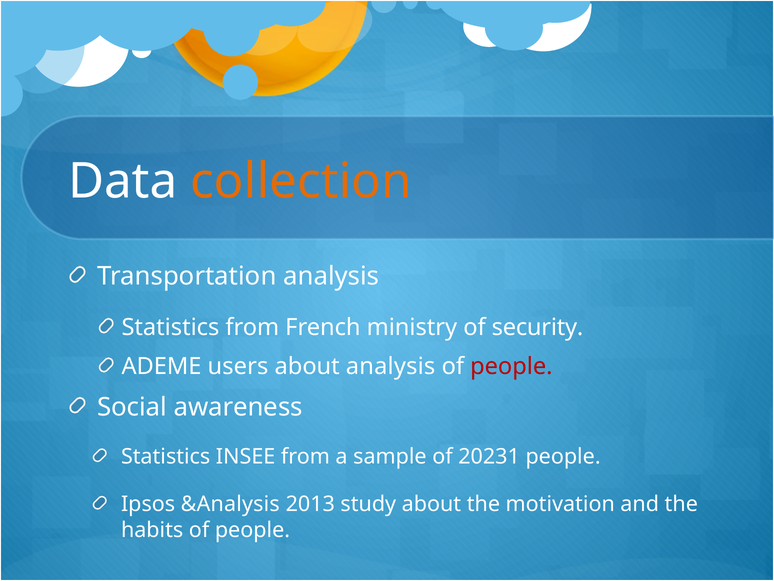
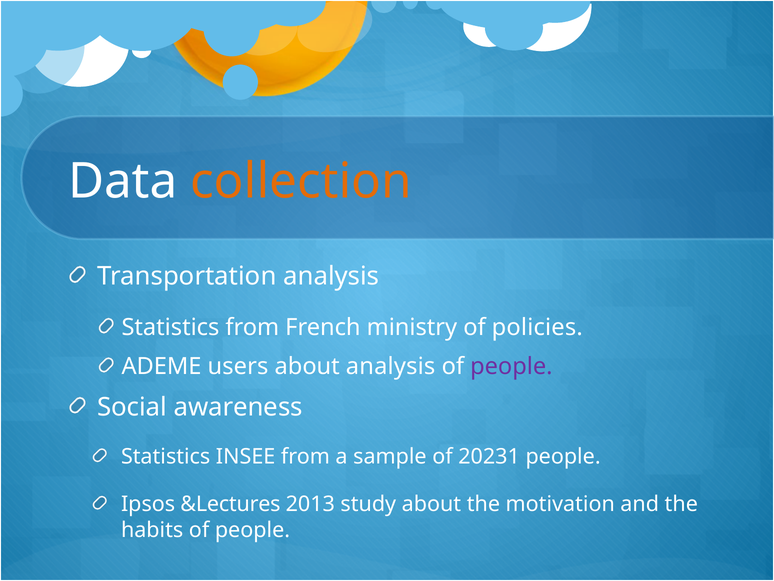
security: security -> policies
people at (511, 366) colour: red -> purple
&Analysis: &Analysis -> &Lectures
